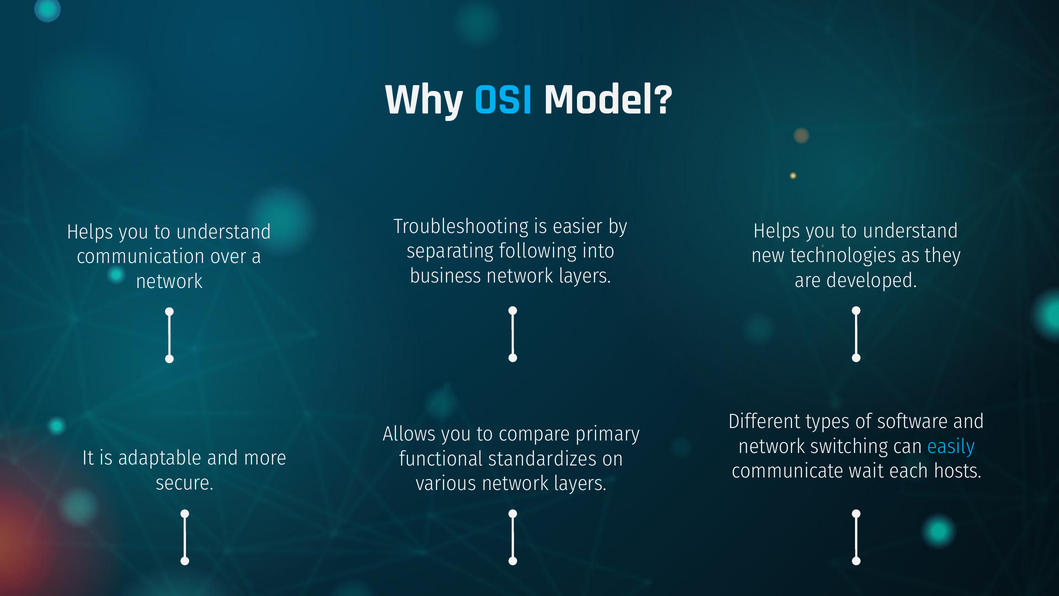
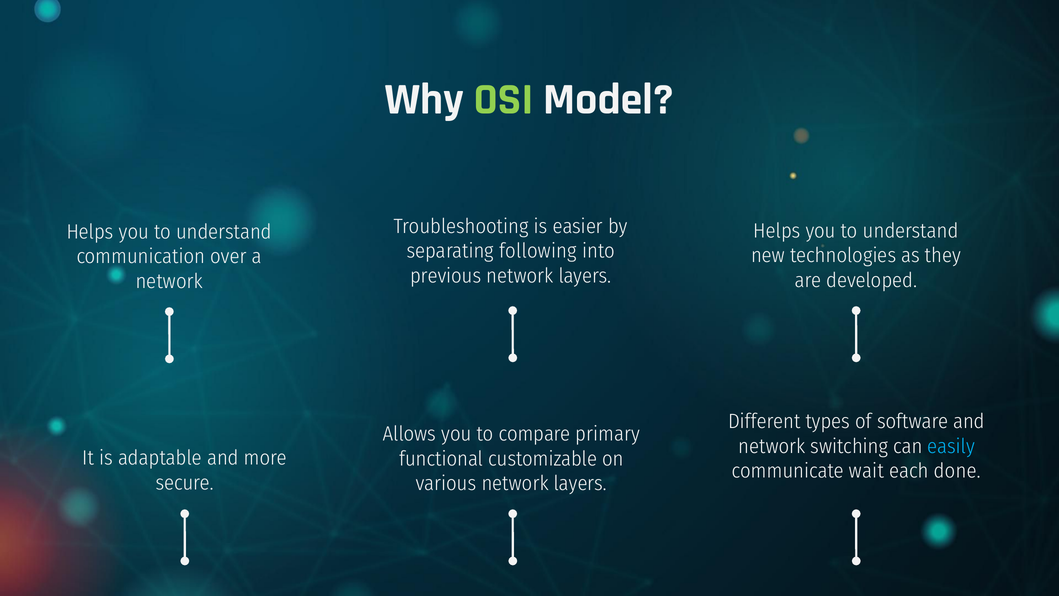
OSI colour: light blue -> light green
business: business -> previous
standardizes: standardizes -> customizable
hosts: hosts -> done
